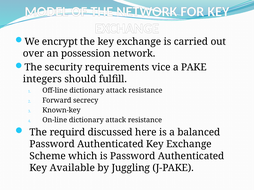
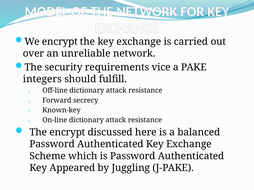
possession: possession -> unreliable
The requird: requird -> encrypt
Available: Available -> Appeared
